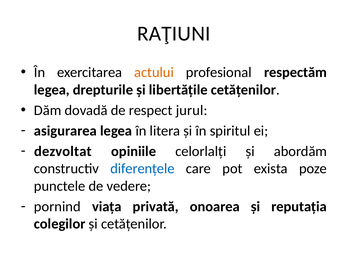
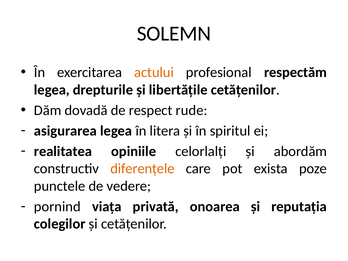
RAŢIUNI: RAŢIUNI -> SOLEMN
jurul: jurul -> rude
dezvoltat: dezvoltat -> realitatea
diferențele colour: blue -> orange
